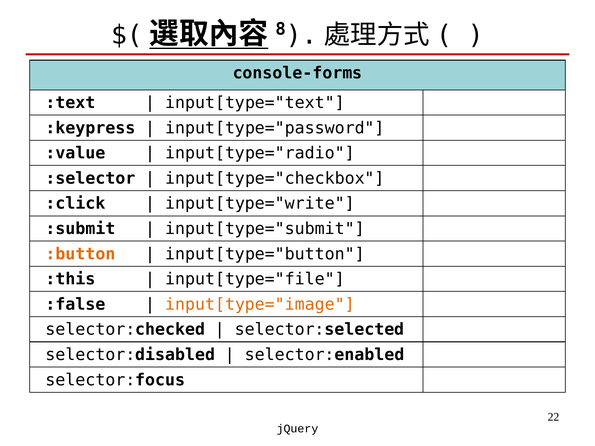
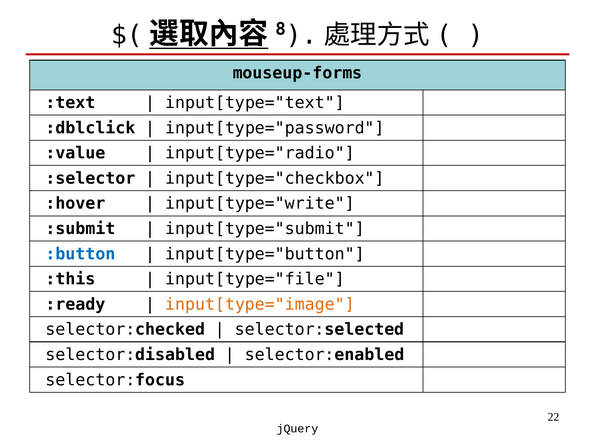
console-forms: console-forms -> mouseup-forms
:keypress: :keypress -> :dblclick
:click: :click -> :hover
:button colour: orange -> blue
:false: :false -> :ready
